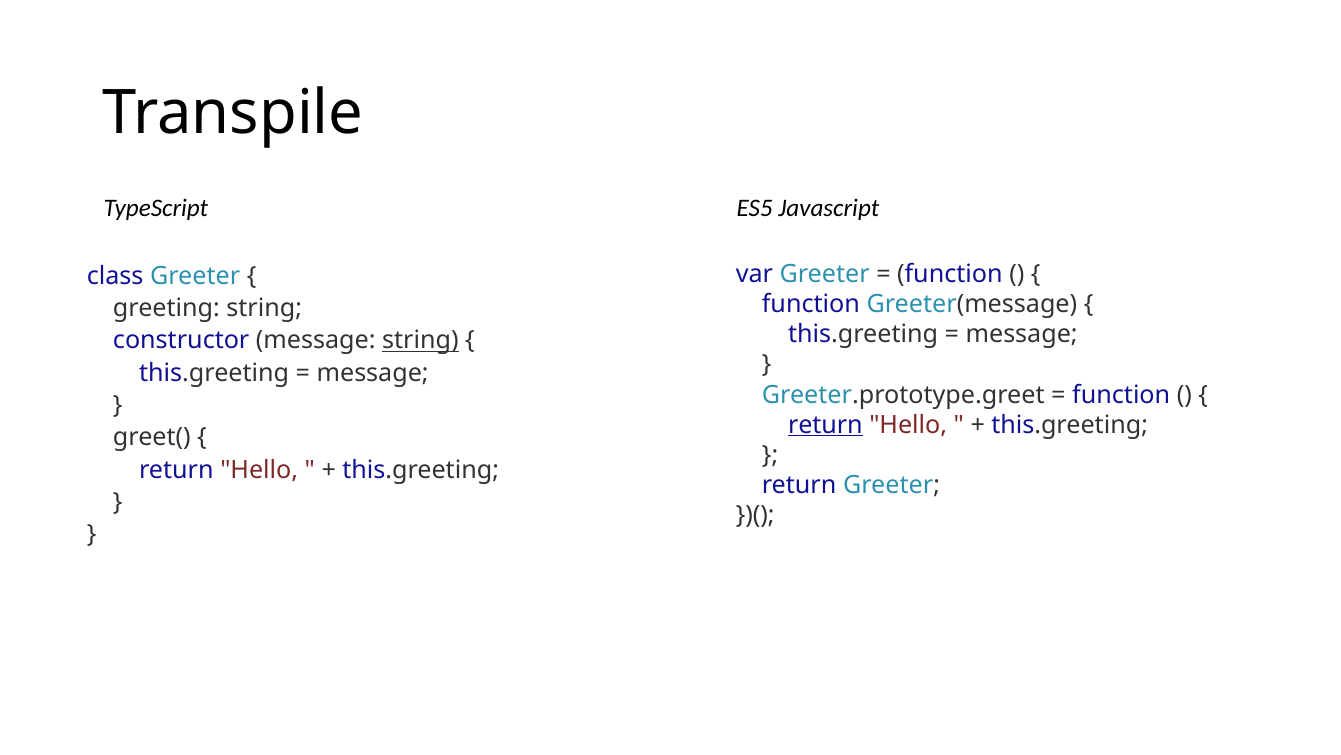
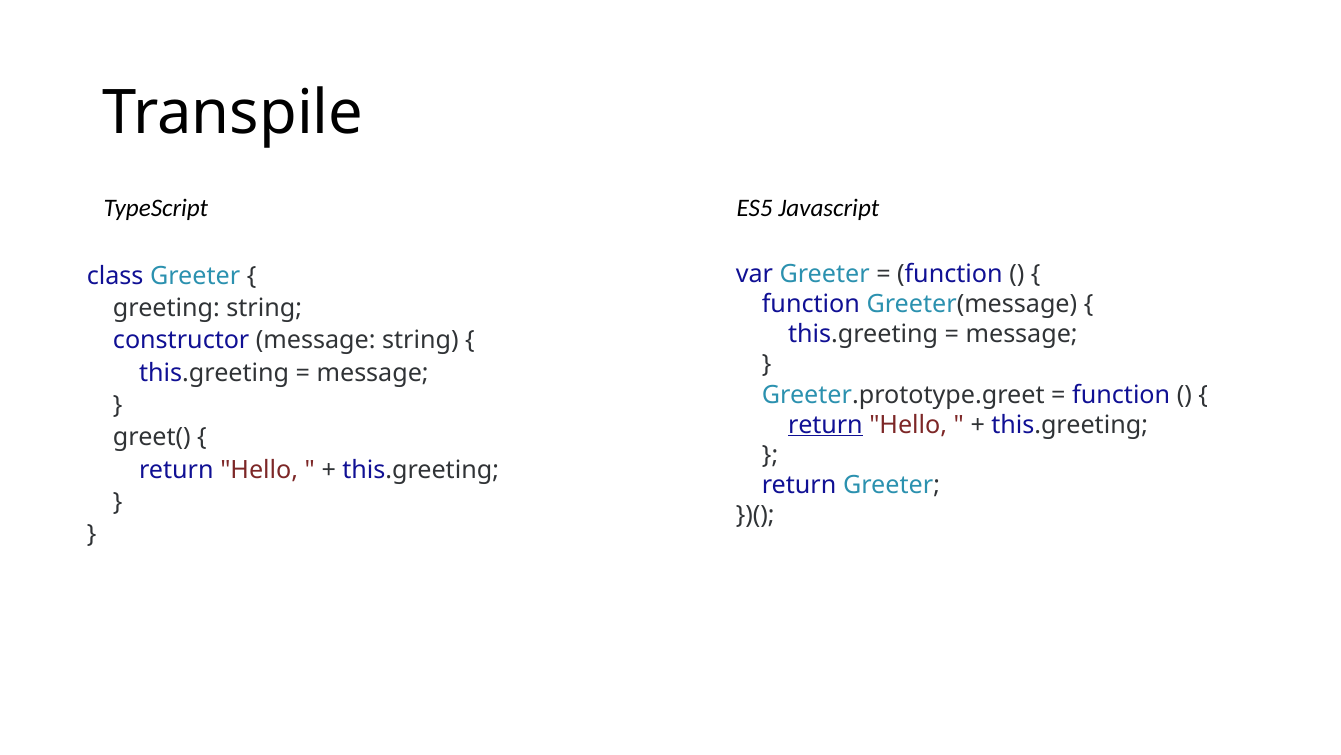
string at (420, 340) underline: present -> none
